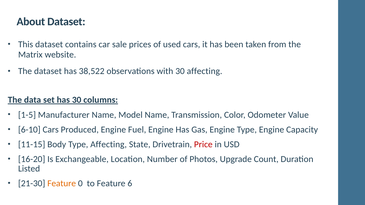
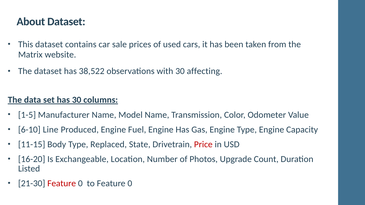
6-10 Cars: Cars -> Line
Type Affecting: Affecting -> Replaced
Feature at (62, 184) colour: orange -> red
to Feature 6: 6 -> 0
